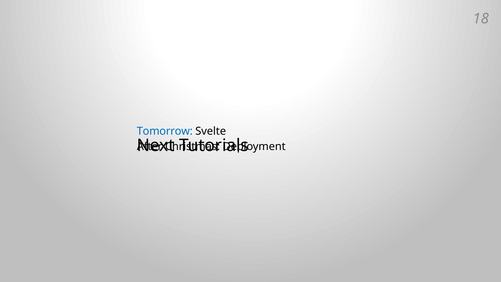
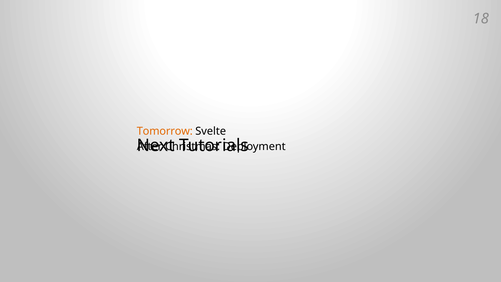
Tomorrow colour: blue -> orange
